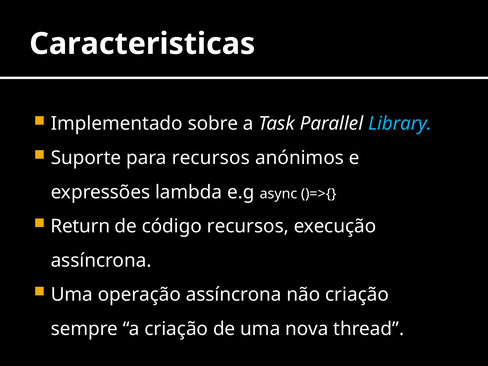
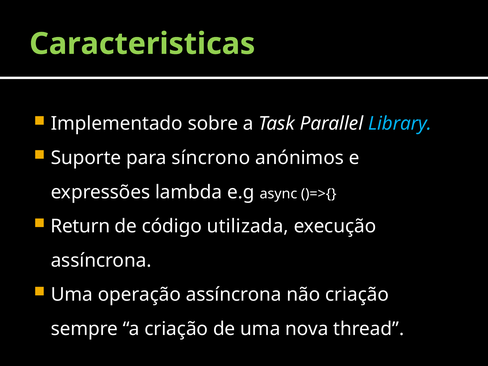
Caracteristicas colour: white -> light green
para recursos: recursos -> síncrono
código recursos: recursos -> utilizada
